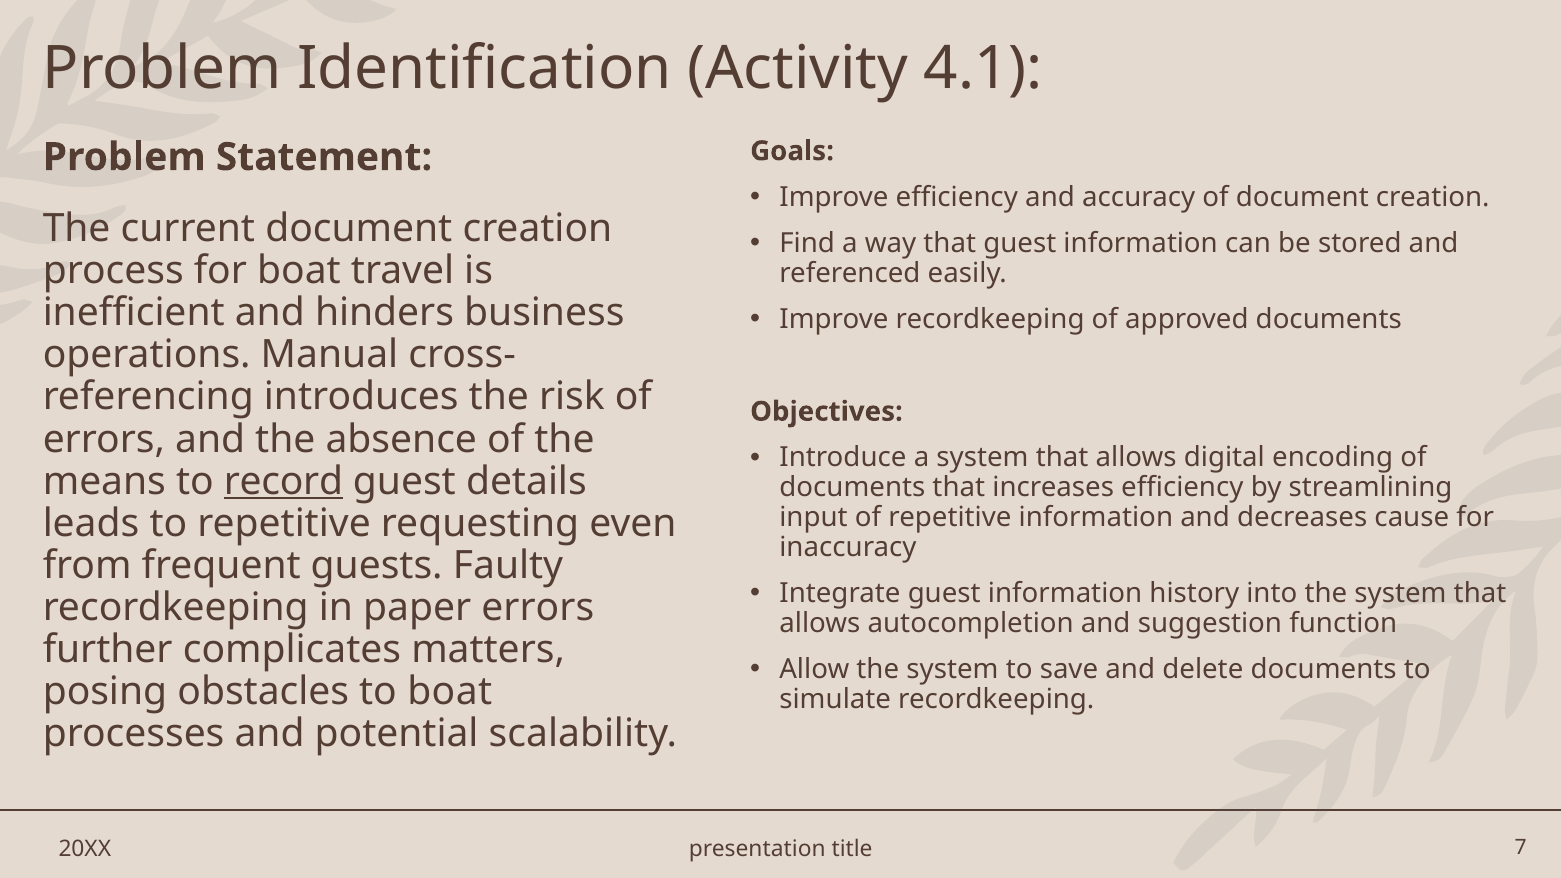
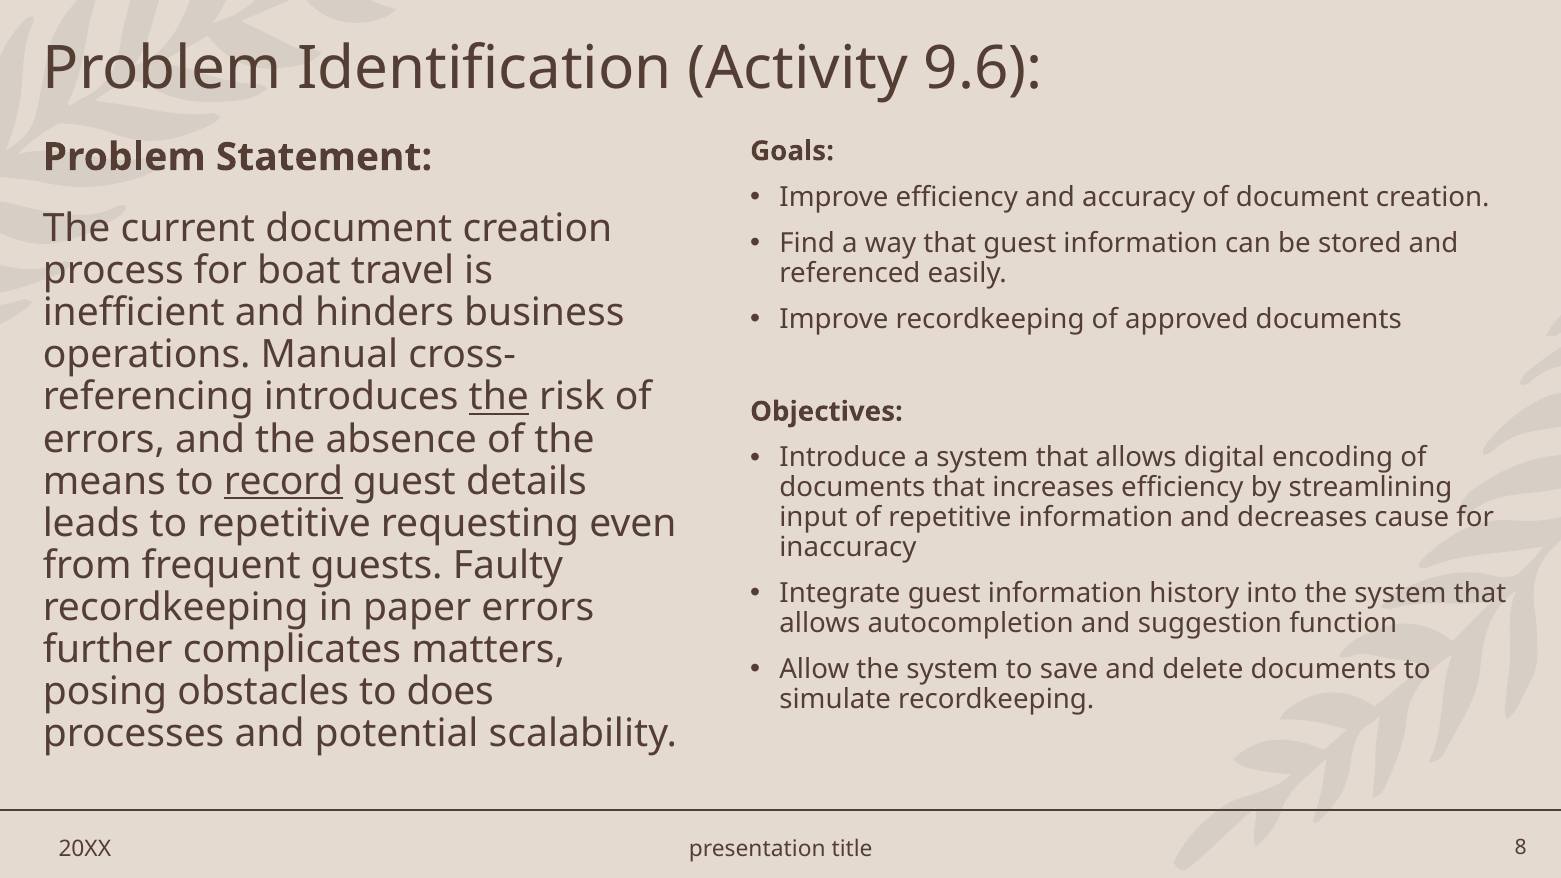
4.1: 4.1 -> 9.6
the at (499, 397) underline: none -> present
to boat: boat -> does
7: 7 -> 8
